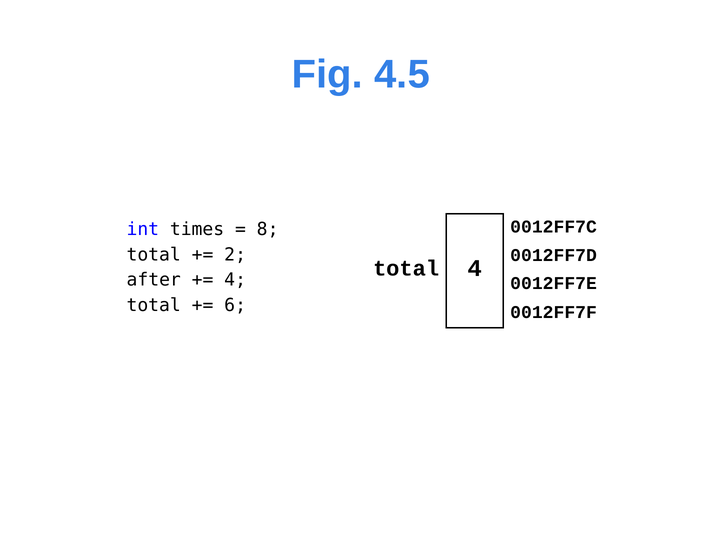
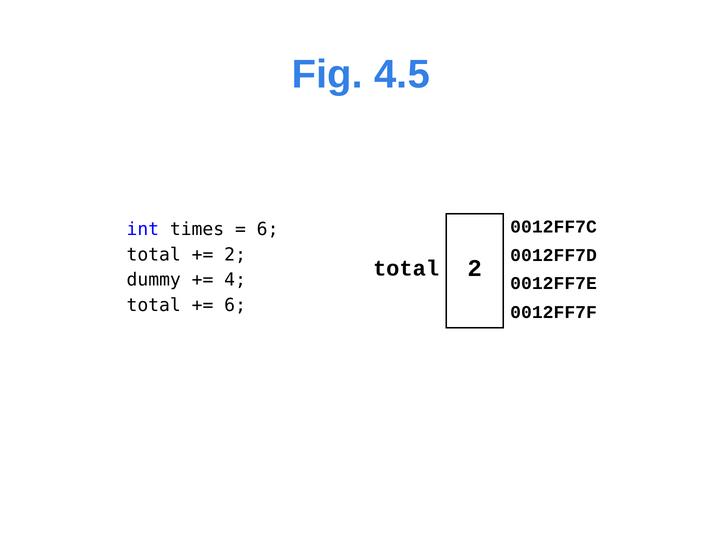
8 at (268, 230): 8 -> 6
total 4: 4 -> 2
after: after -> dummy
